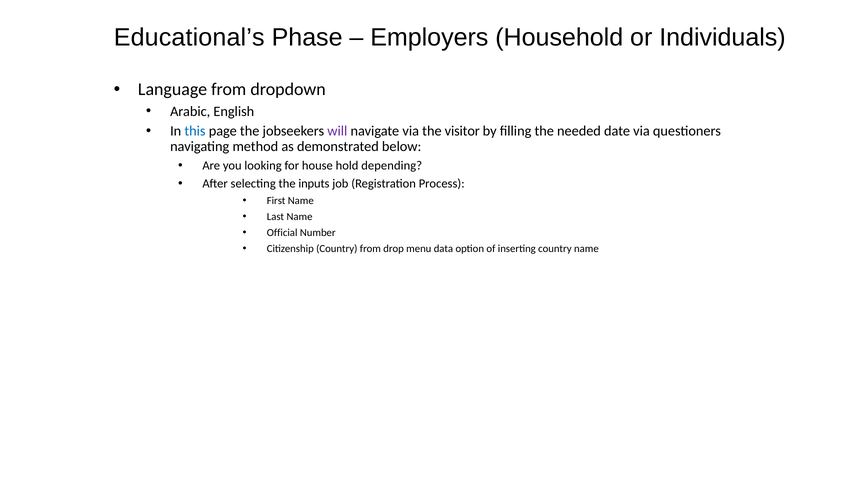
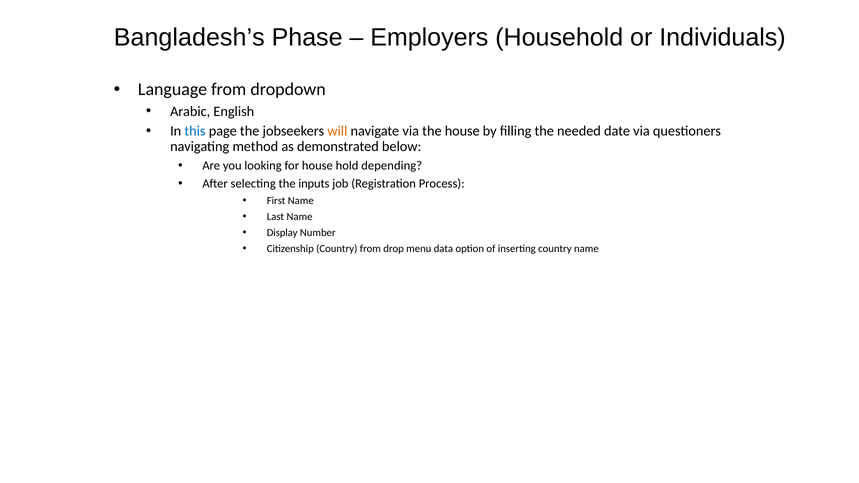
Educational’s: Educational’s -> Bangladesh’s
will colour: purple -> orange
the visitor: visitor -> house
Official: Official -> Display
